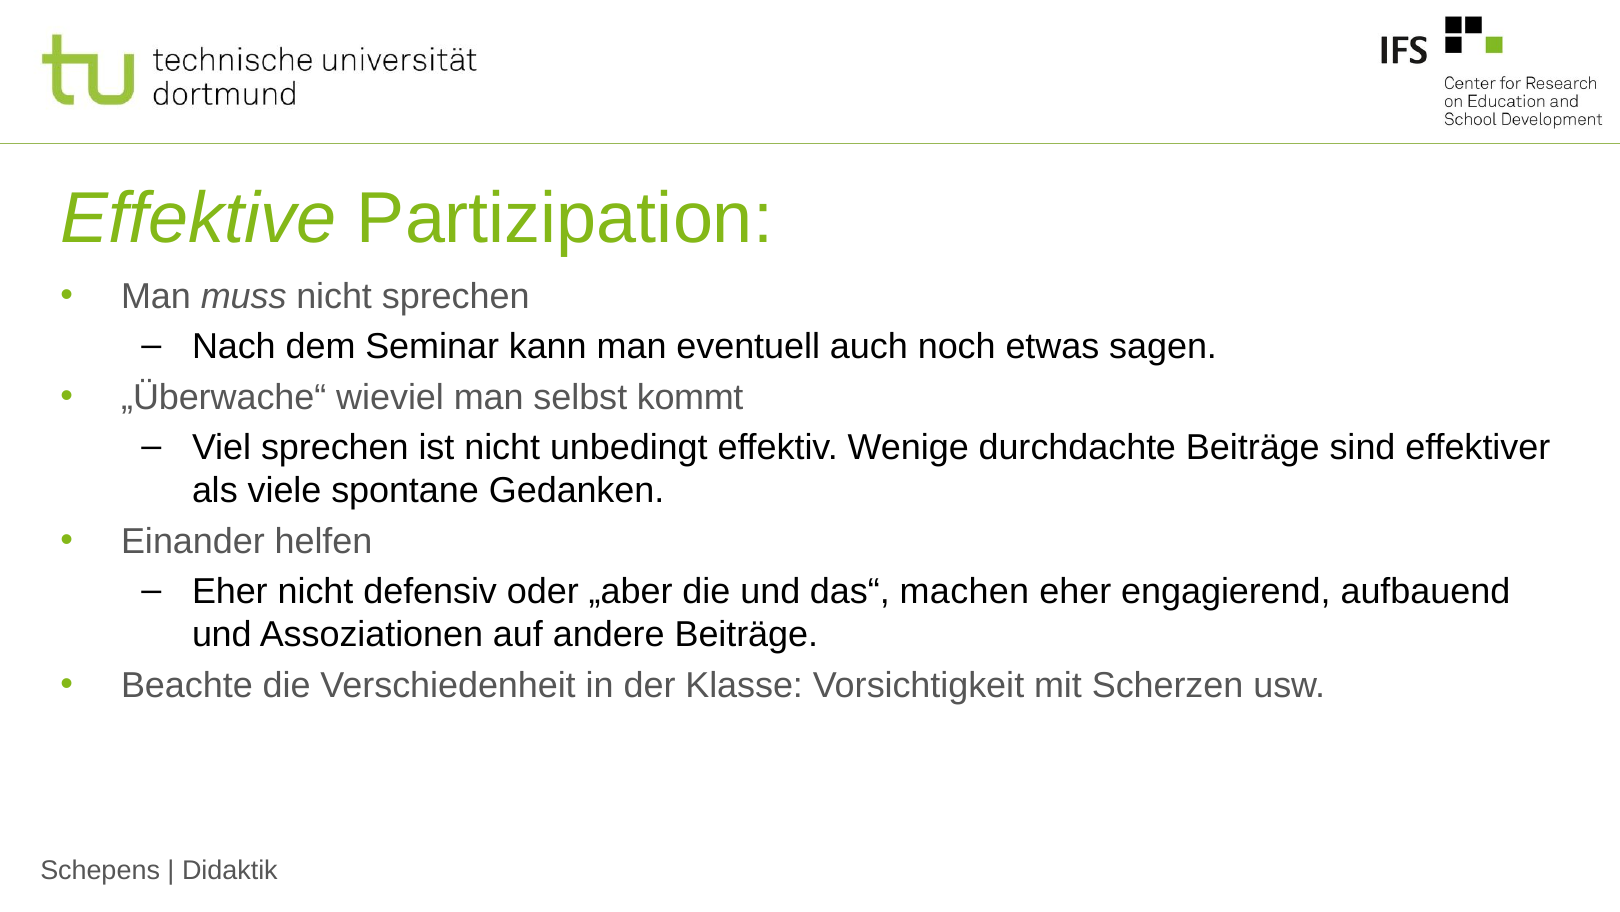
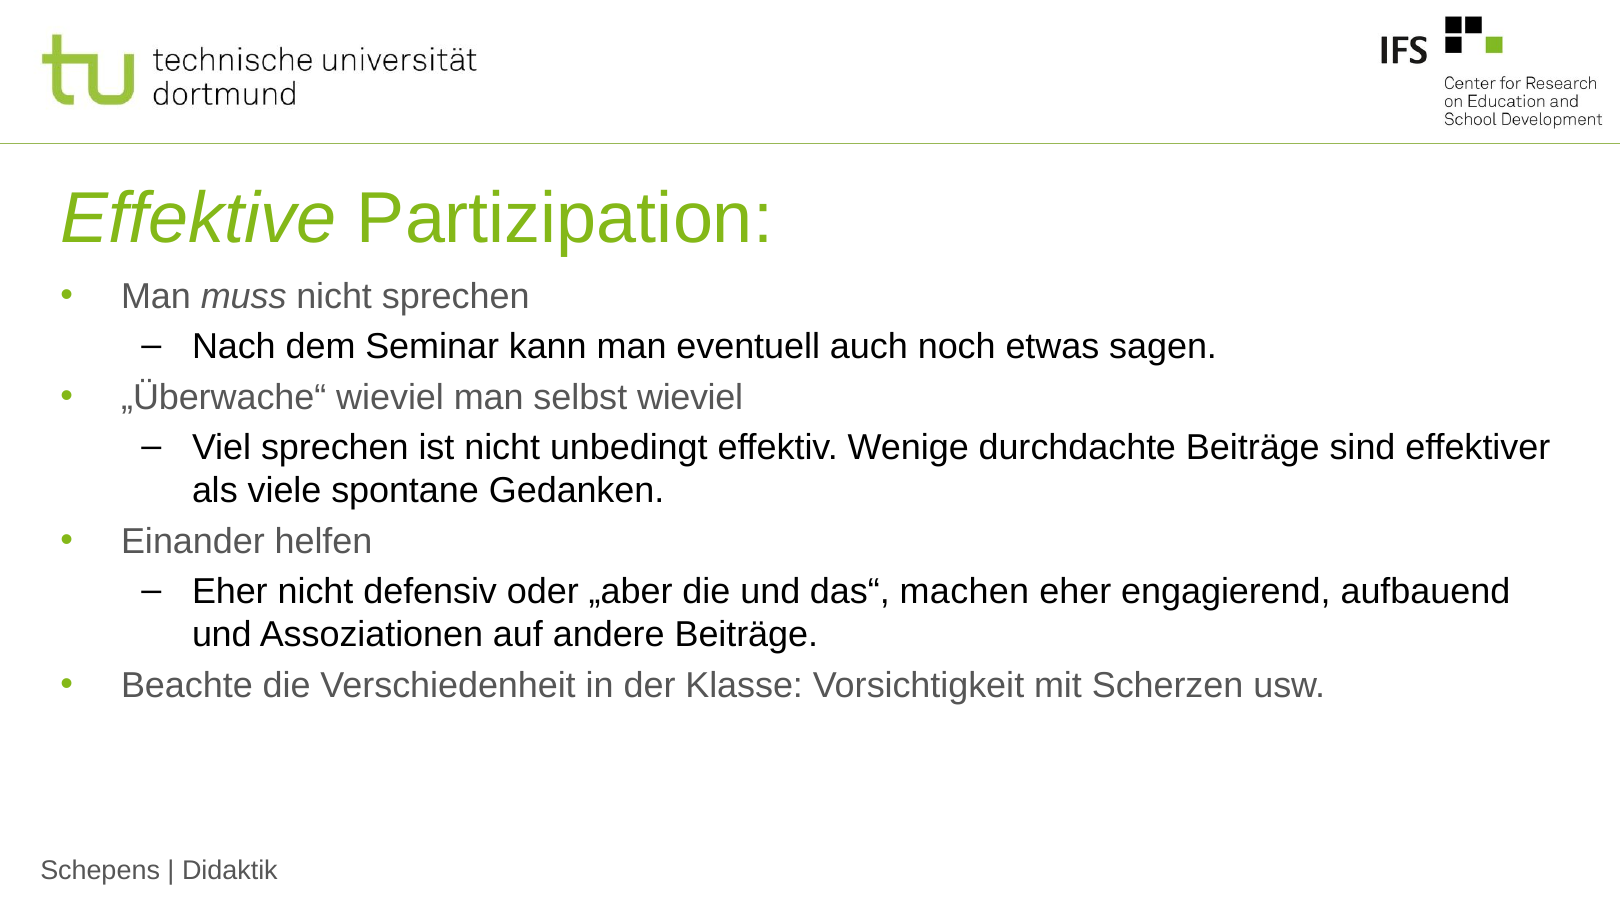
selbst kommt: kommt -> wieviel
